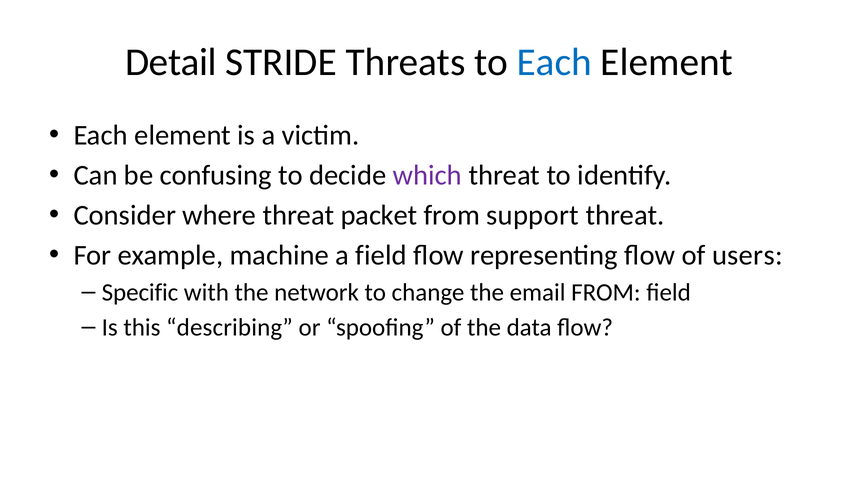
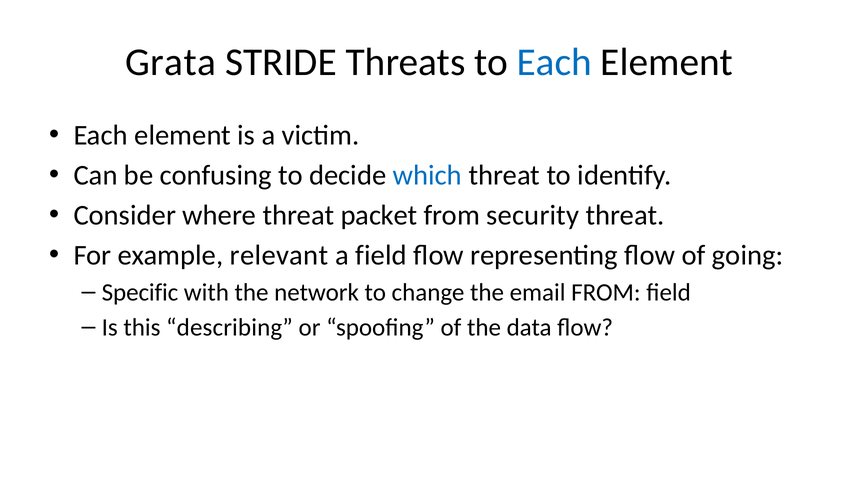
Detail: Detail -> Grata
which colour: purple -> blue
support: support -> security
machine: machine -> relevant
users: users -> going
